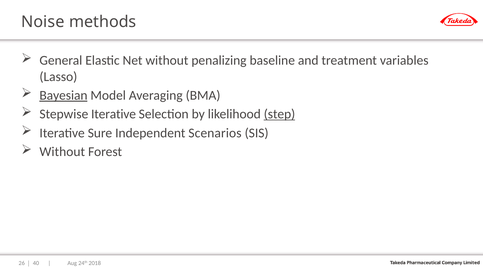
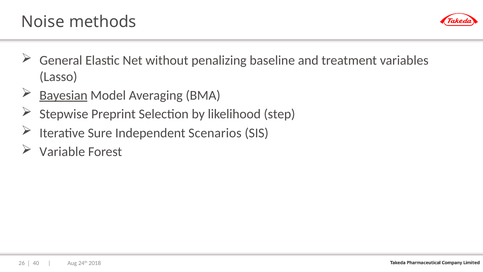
Stepwise Iterative: Iterative -> Preprint
step underline: present -> none
Without at (62, 152): Without -> Variable
